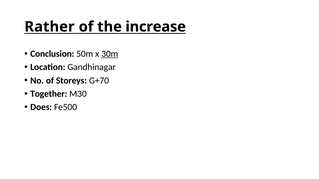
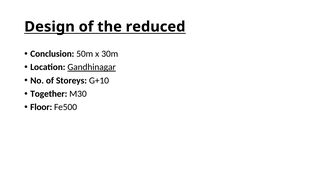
Rather: Rather -> Design
increase: increase -> reduced
30m underline: present -> none
Gandhinagar underline: none -> present
G+70: G+70 -> G+10
Does: Does -> Floor
